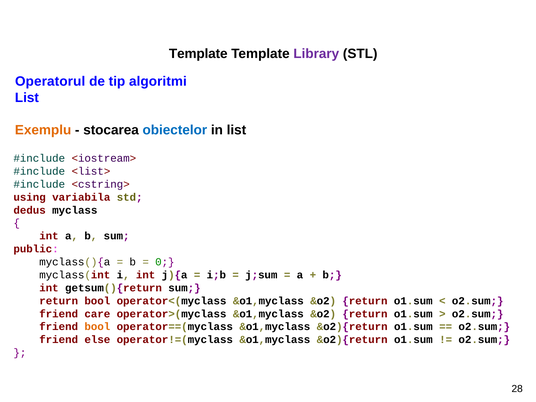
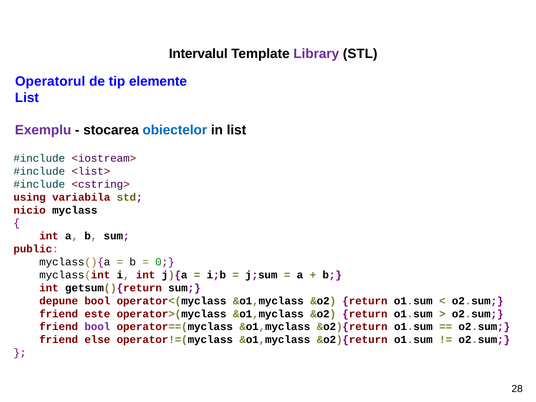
Template at (198, 54): Template -> Intervalul
algoritmi: algoritmi -> elemente
Exemplu colour: orange -> purple
dedus: dedus -> nicio
return at (59, 301): return -> depune
care: care -> este
bool at (97, 327) colour: orange -> purple
